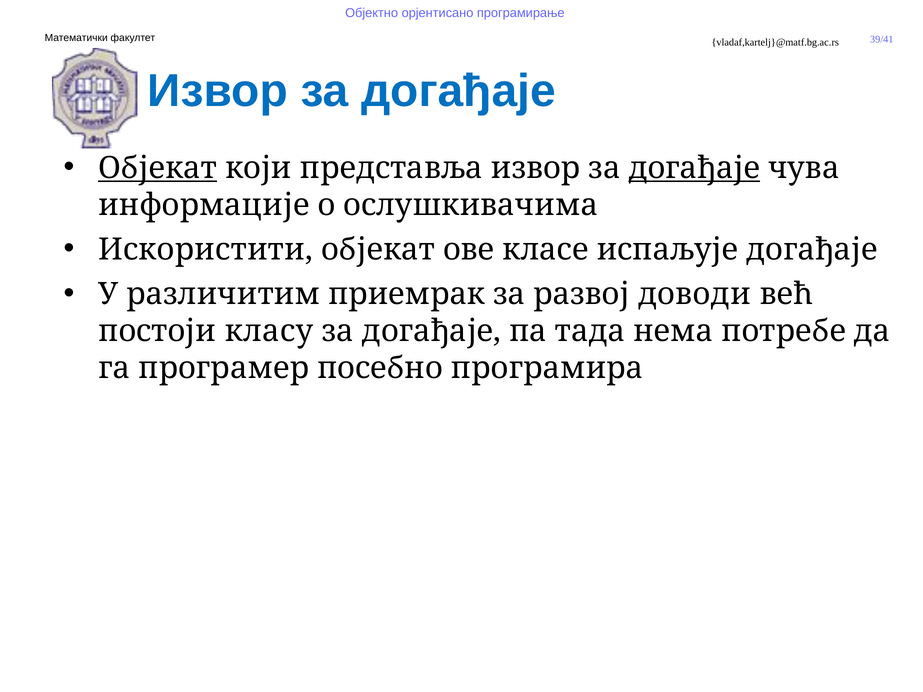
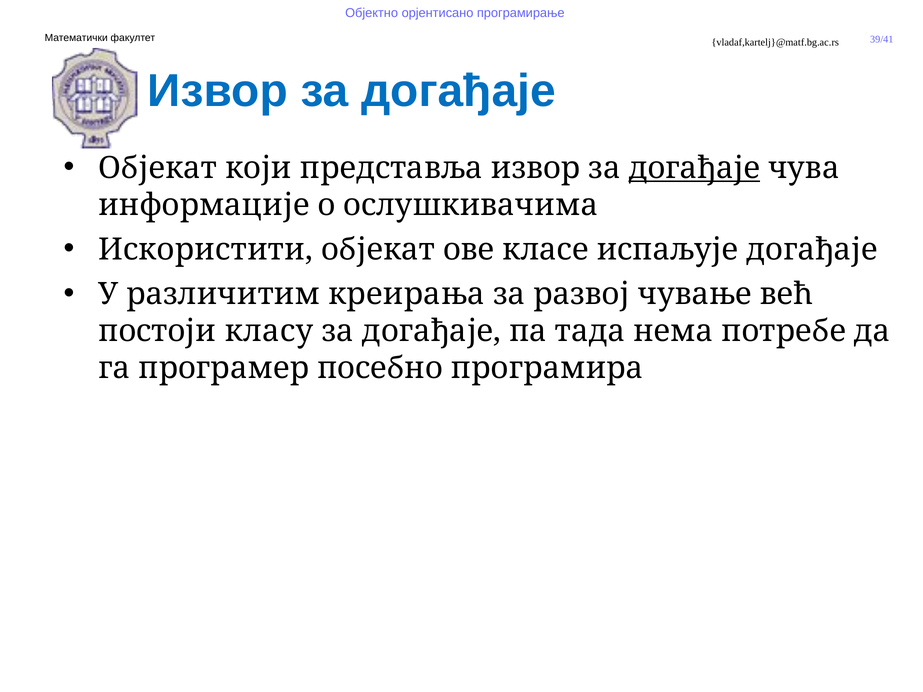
Објекат at (158, 168) underline: present -> none
приемрак: приемрак -> креирања
доводи: доводи -> чување
